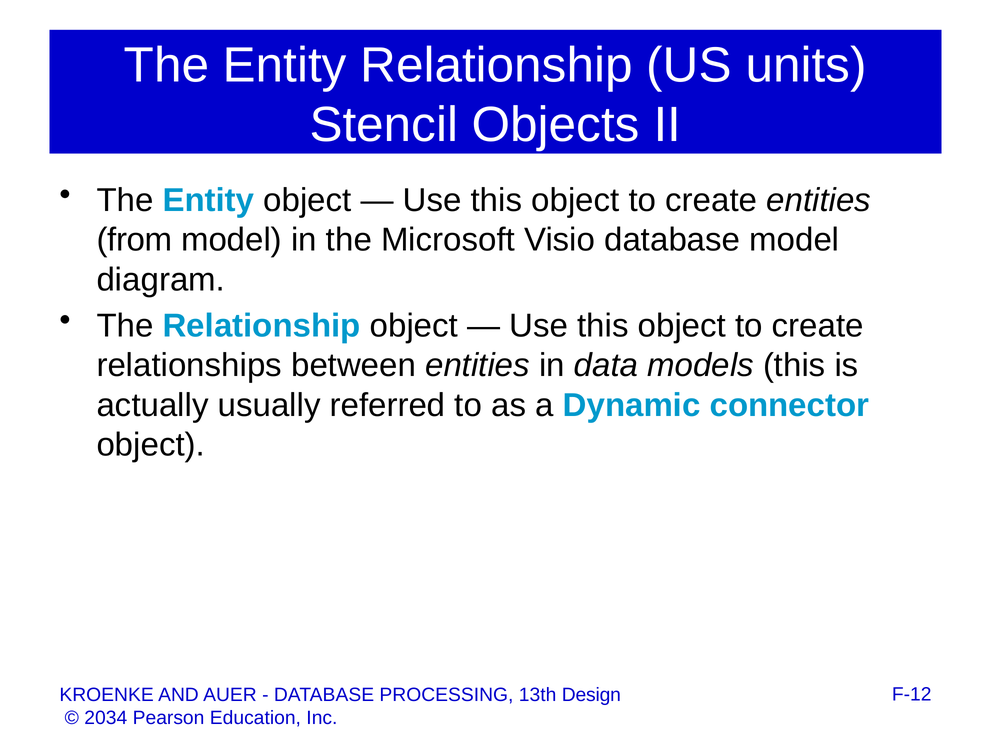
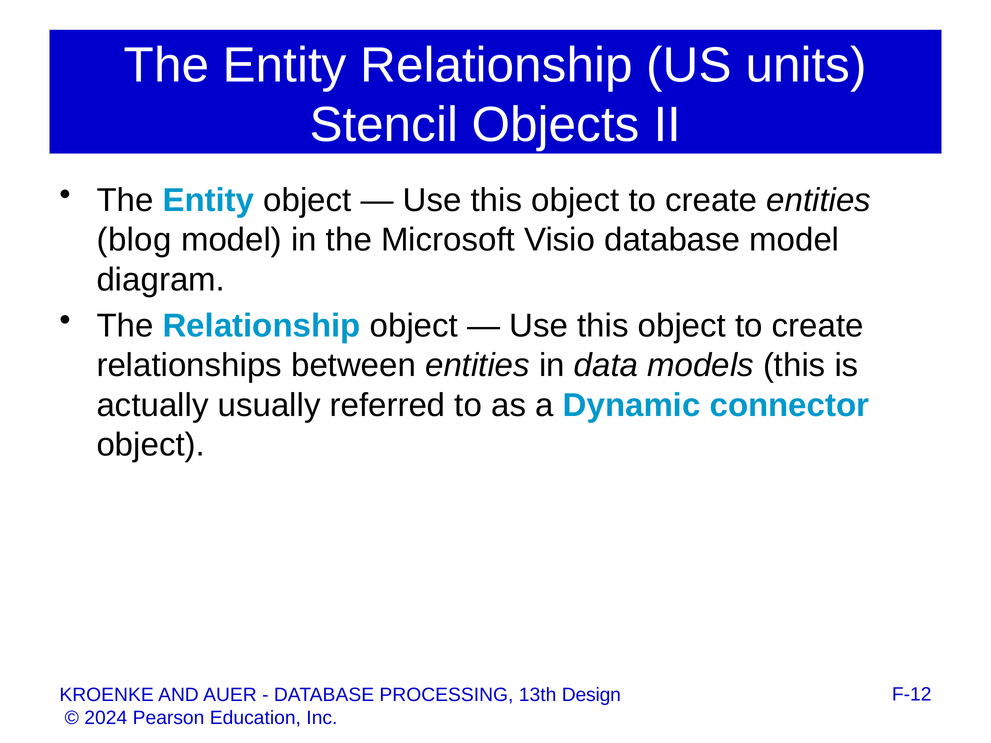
from: from -> blog
2034: 2034 -> 2024
